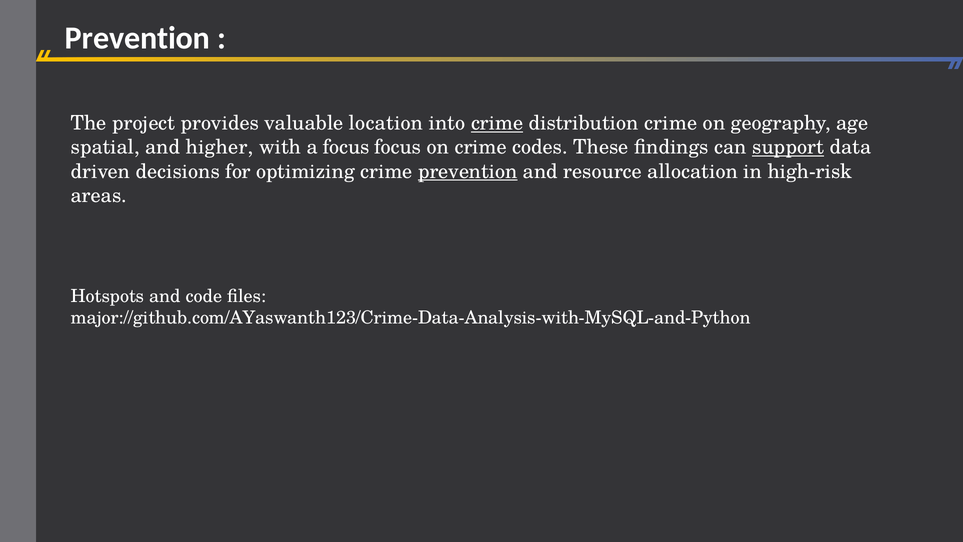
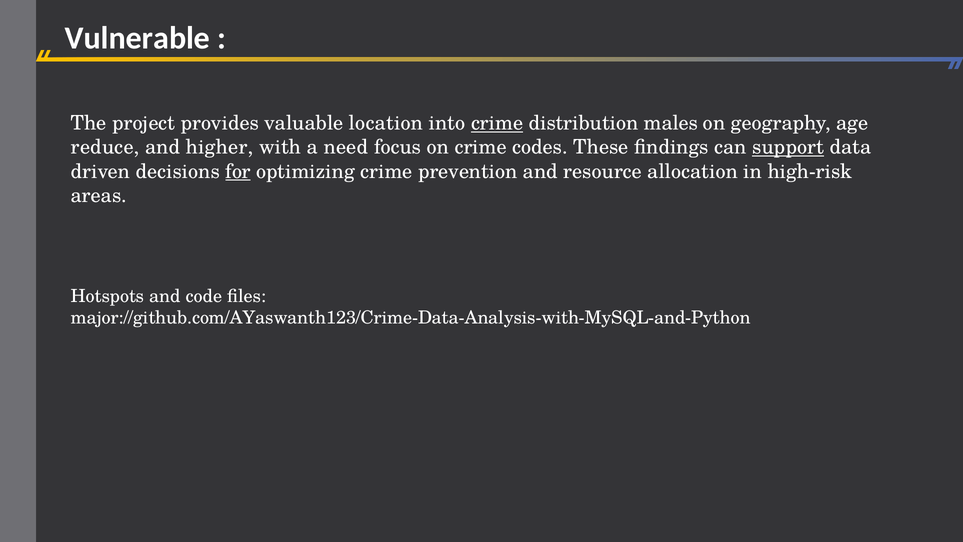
Prevention at (138, 38): Prevention -> Vulnerable
distribution crime: crime -> males
spatial: spatial -> reduce
a focus: focus -> need
for underline: none -> present
prevention at (468, 171) underline: present -> none
